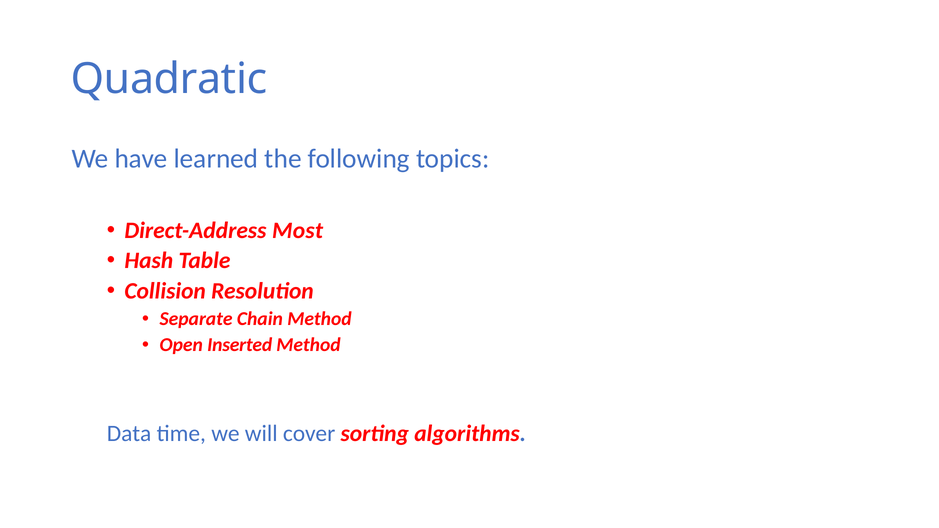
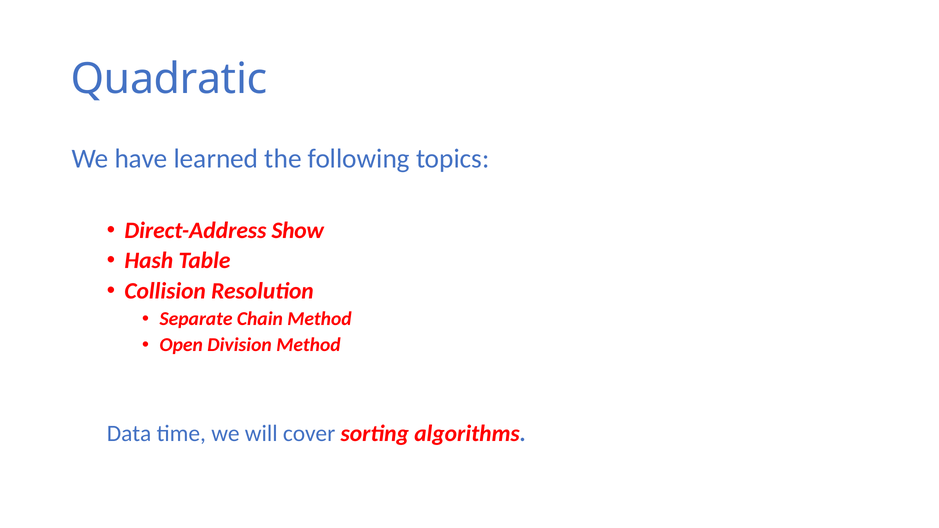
Most: Most -> Show
Inserted: Inserted -> Division
